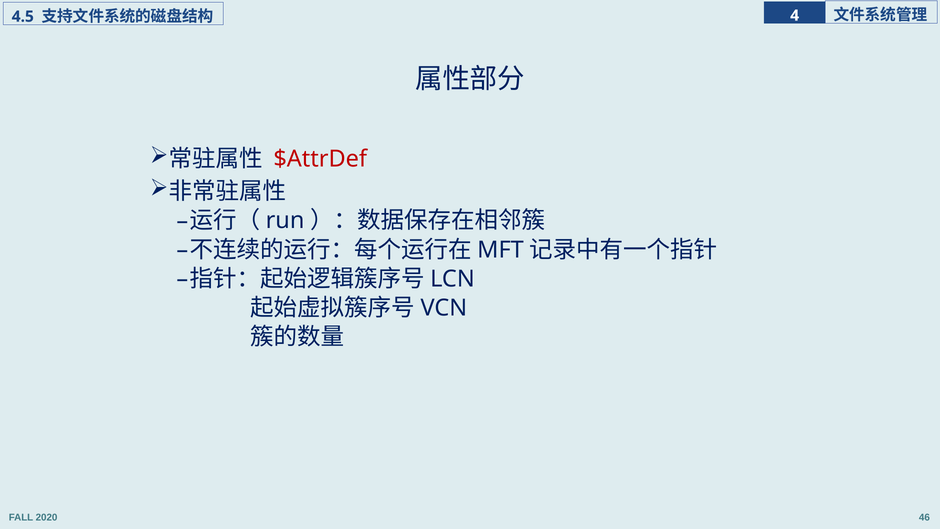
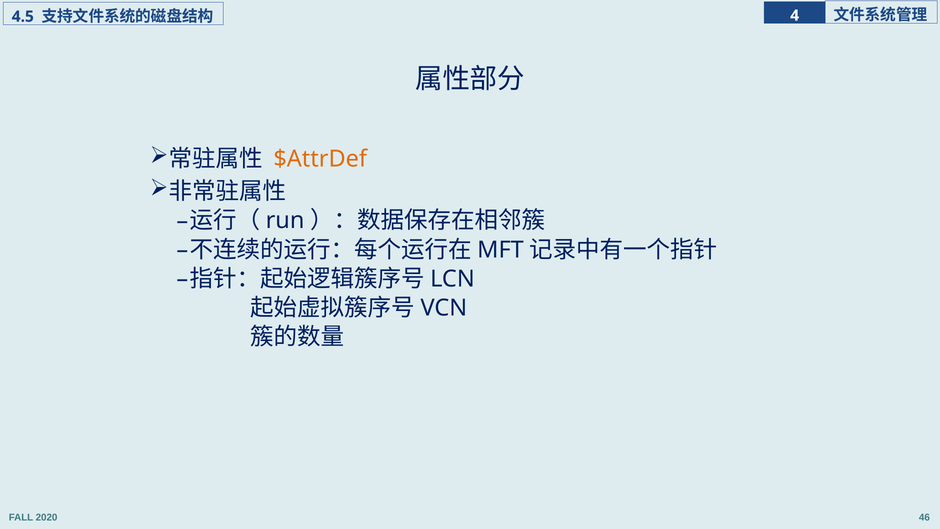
$AttrDef colour: red -> orange
